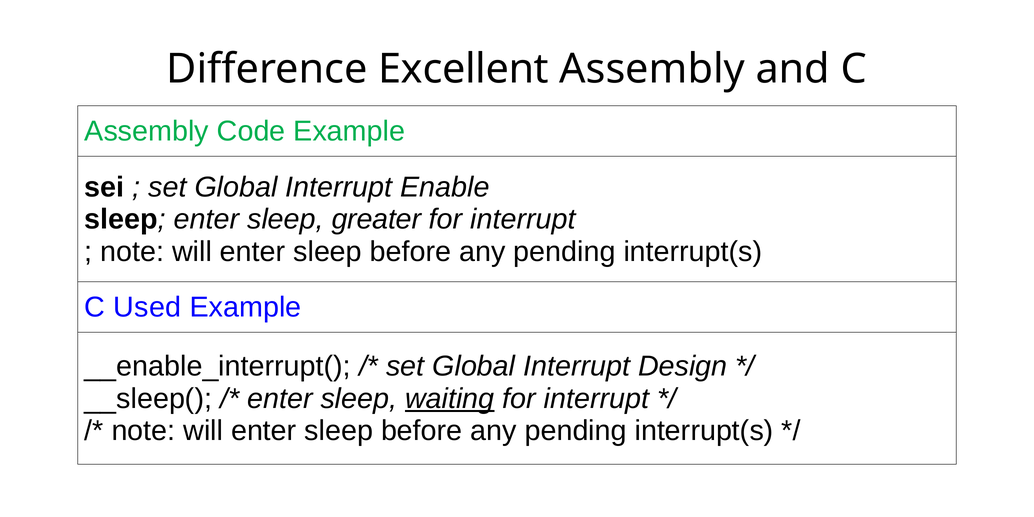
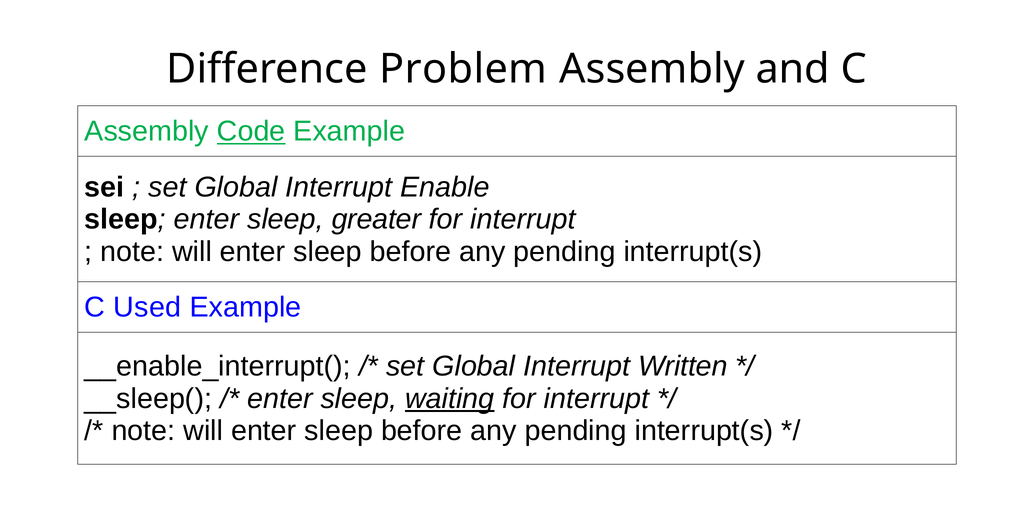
Excellent: Excellent -> Problem
Code underline: none -> present
Design: Design -> Written
